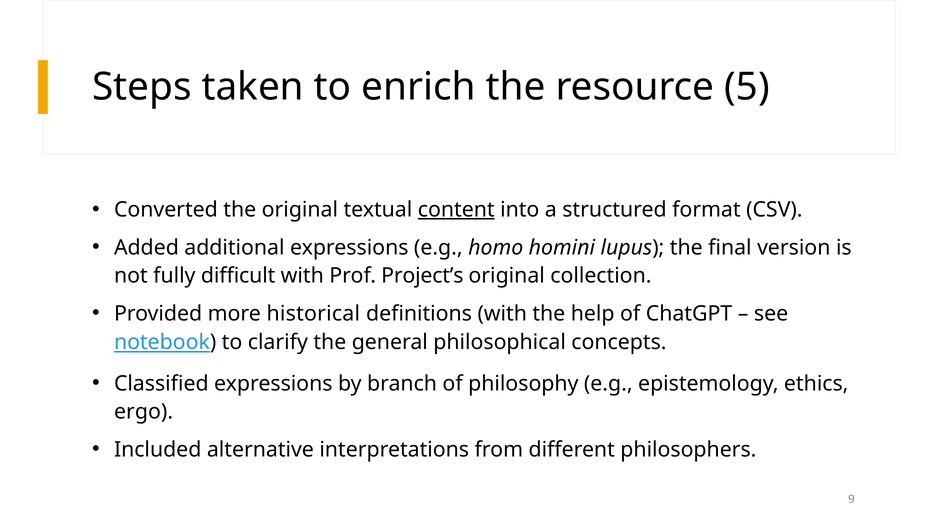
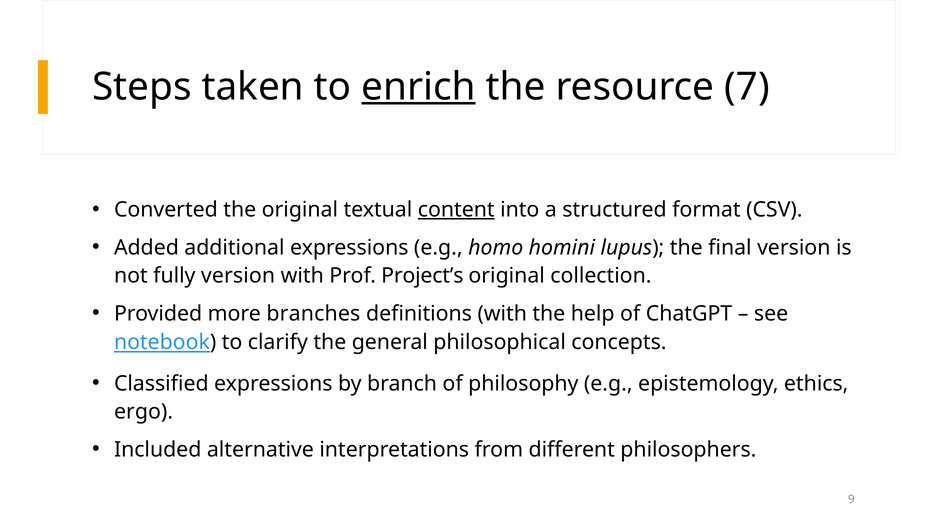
enrich underline: none -> present
5: 5 -> 7
fully difficult: difficult -> version
historical: historical -> branches
